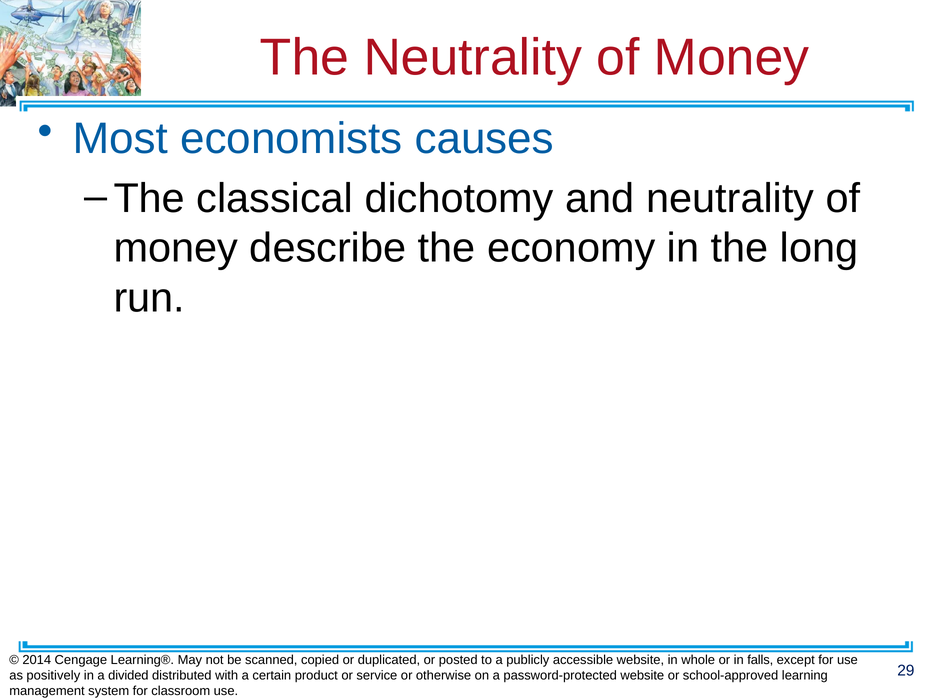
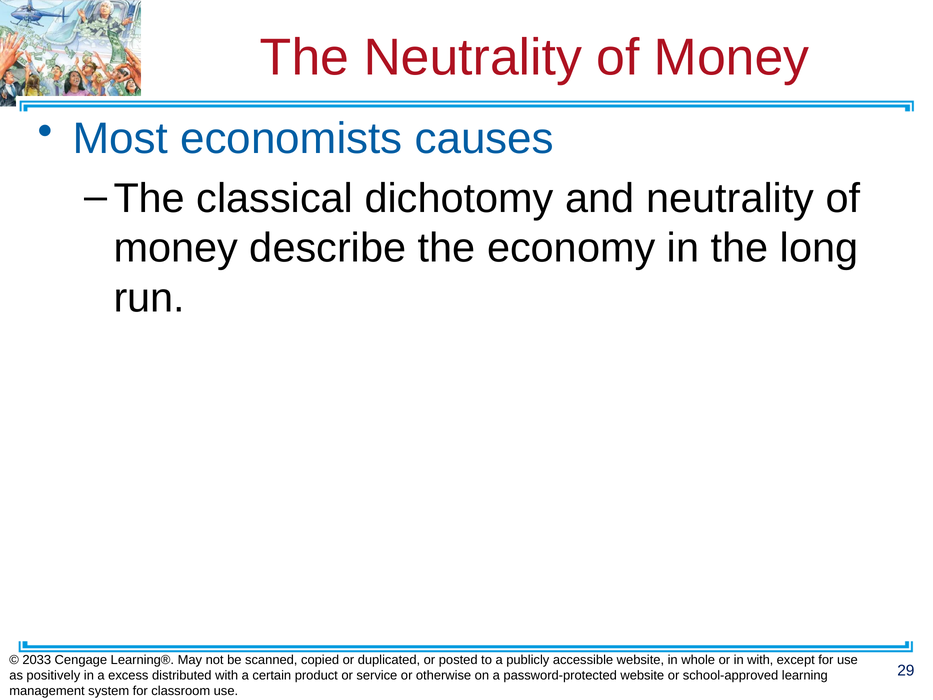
2014: 2014 -> 2033
in falls: falls -> with
divided: divided -> excess
